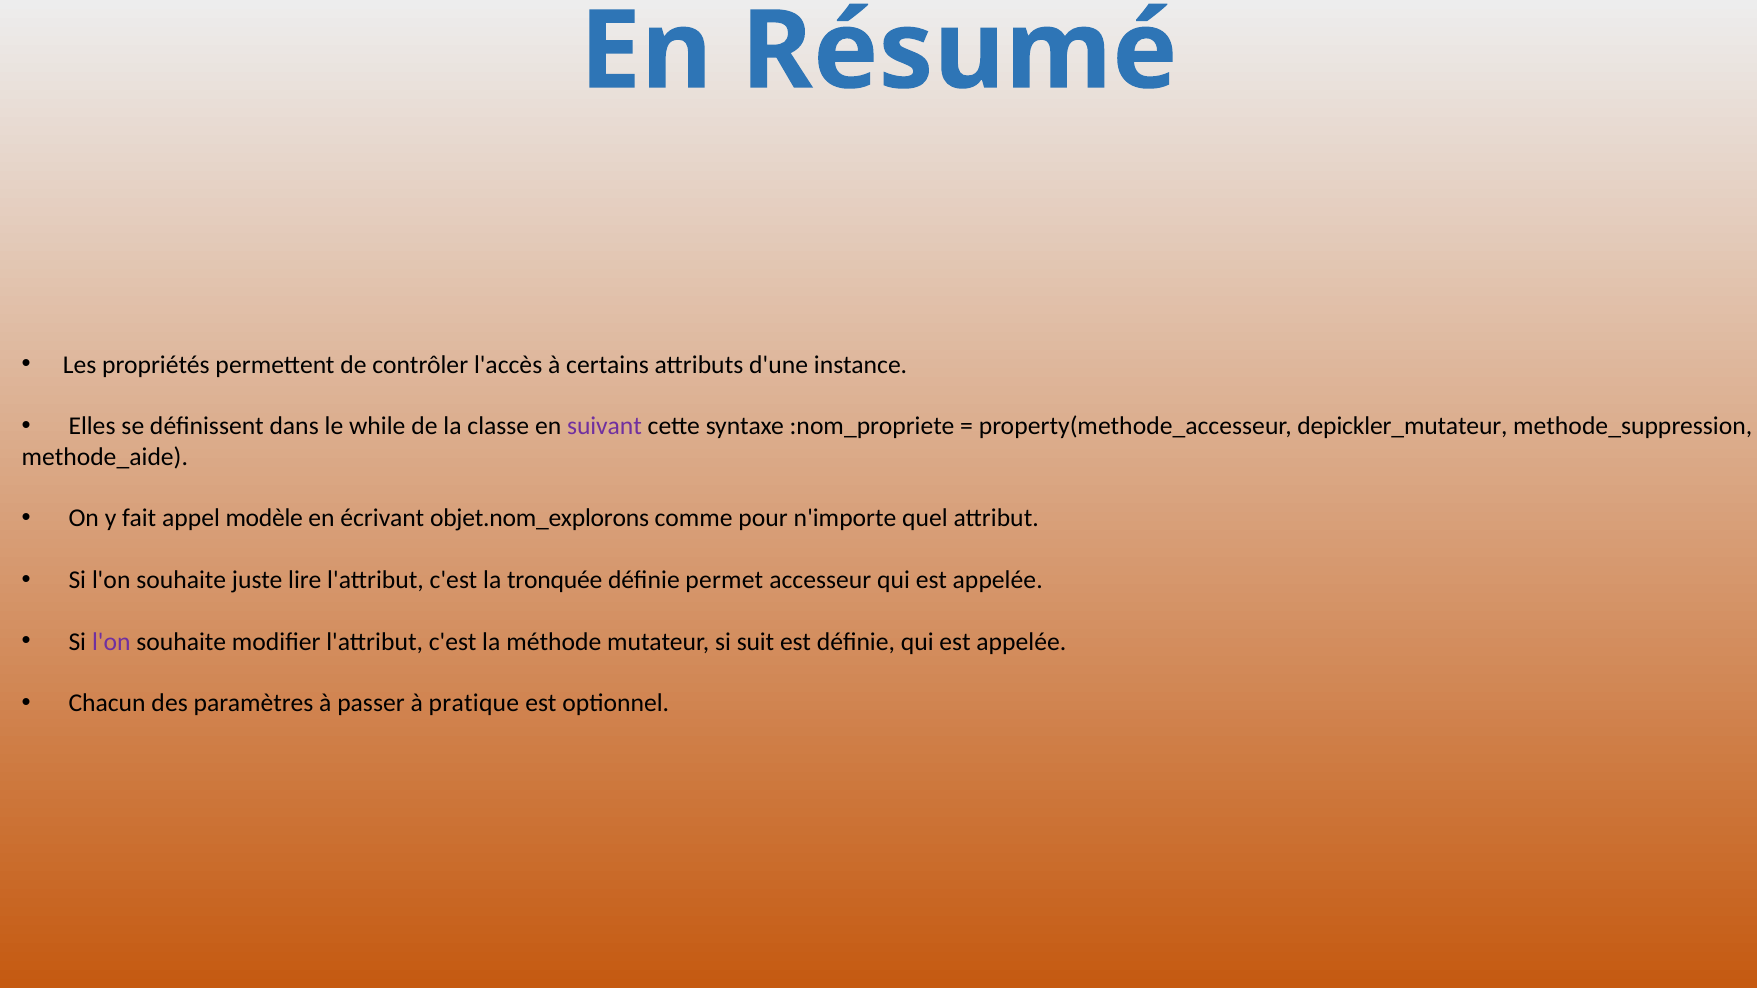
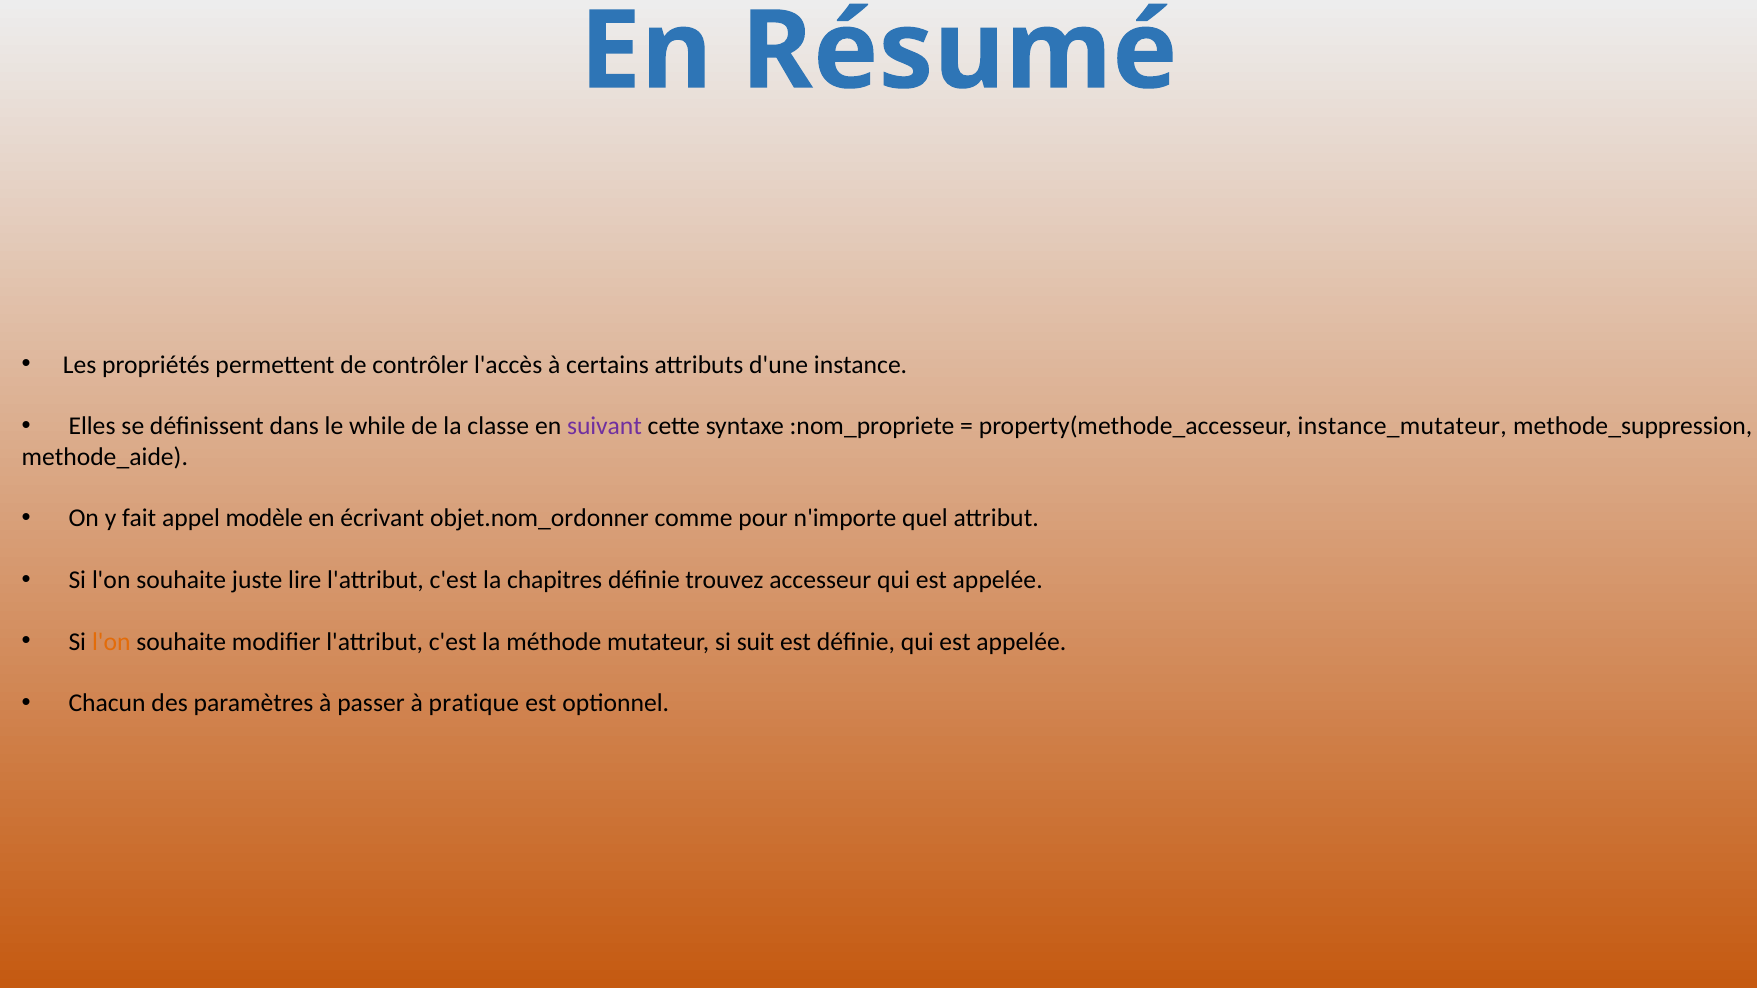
depickler_mutateur: depickler_mutateur -> instance_mutateur
objet.nom_explorons: objet.nom_explorons -> objet.nom_ordonner
tronquée: tronquée -> chapitres
permet: permet -> trouvez
l'on at (111, 642) colour: purple -> orange
